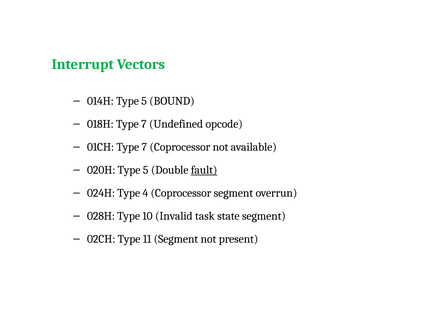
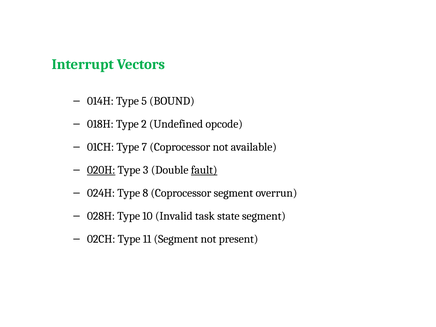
018H Type 7: 7 -> 2
020H underline: none -> present
5 at (146, 170): 5 -> 3
4: 4 -> 8
